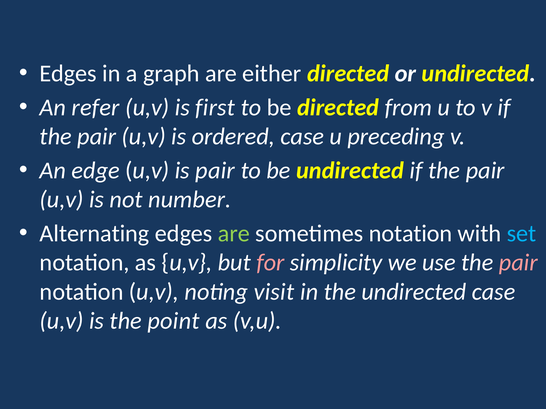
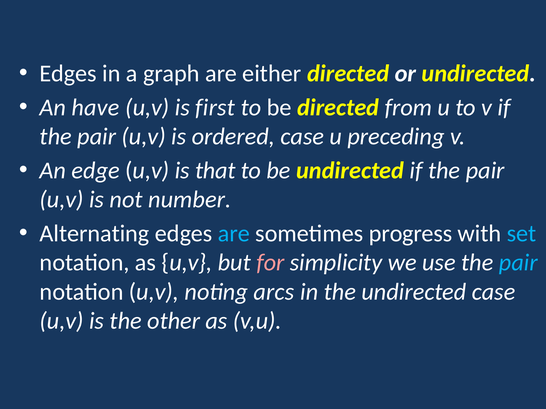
refer: refer -> have
is pair: pair -> that
are at (234, 234) colour: light green -> light blue
sometimes notation: notation -> progress
pair at (518, 263) colour: pink -> light blue
visit: visit -> arcs
point: point -> other
